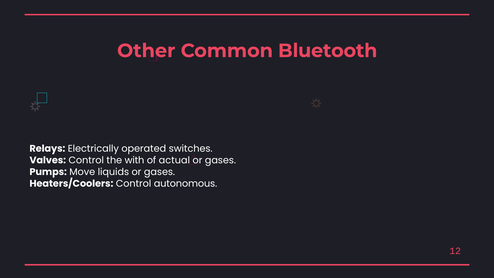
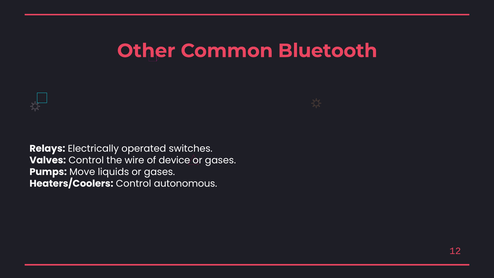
with: with -> wire
actual: actual -> device
